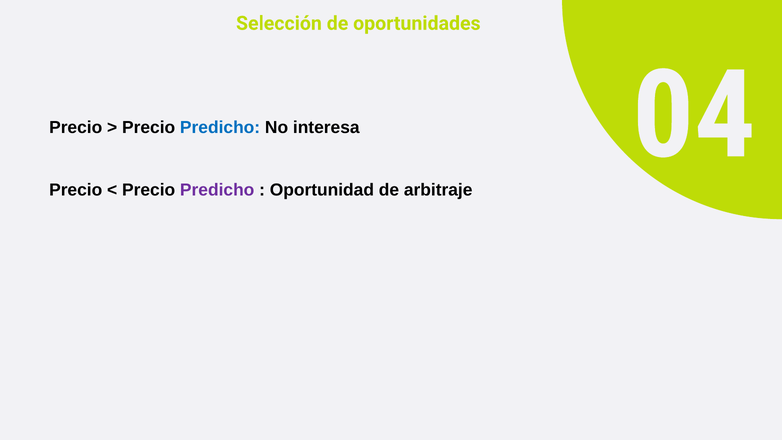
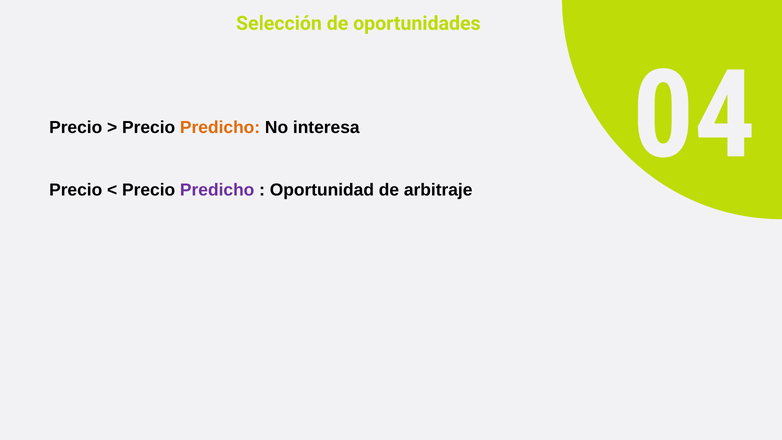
Predicho at (220, 127) colour: blue -> orange
